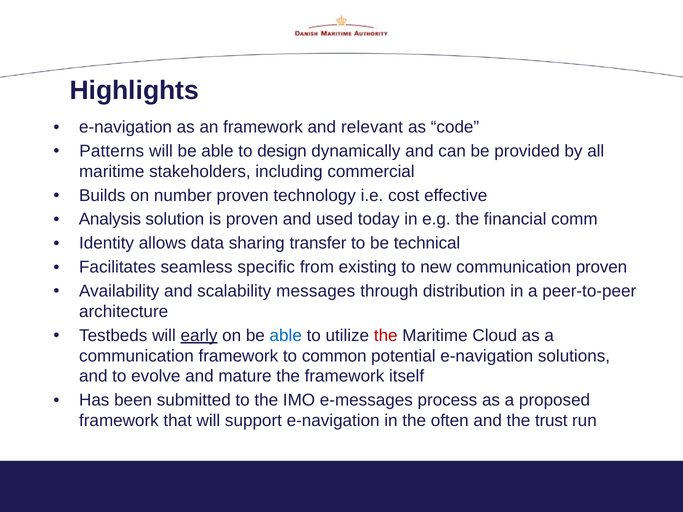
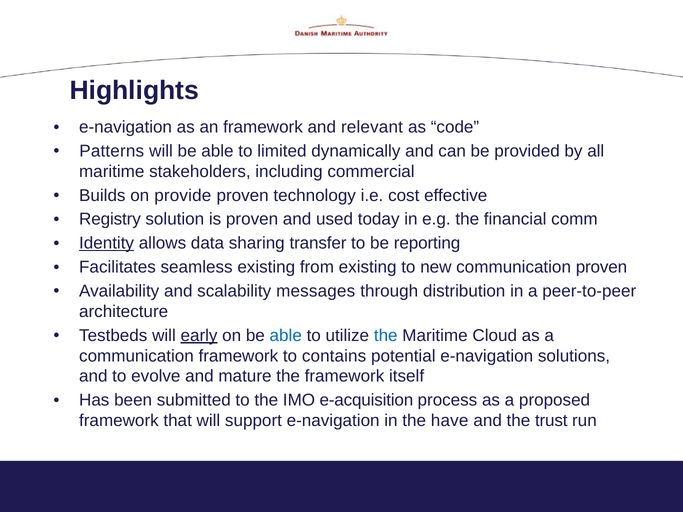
design: design -> limited
number: number -> provide
Analysis: Analysis -> Registry
Identity underline: none -> present
technical: technical -> reporting
seamless specific: specific -> existing
the at (386, 336) colour: red -> blue
common: common -> contains
e-messages: e-messages -> e-acquisition
often: often -> have
